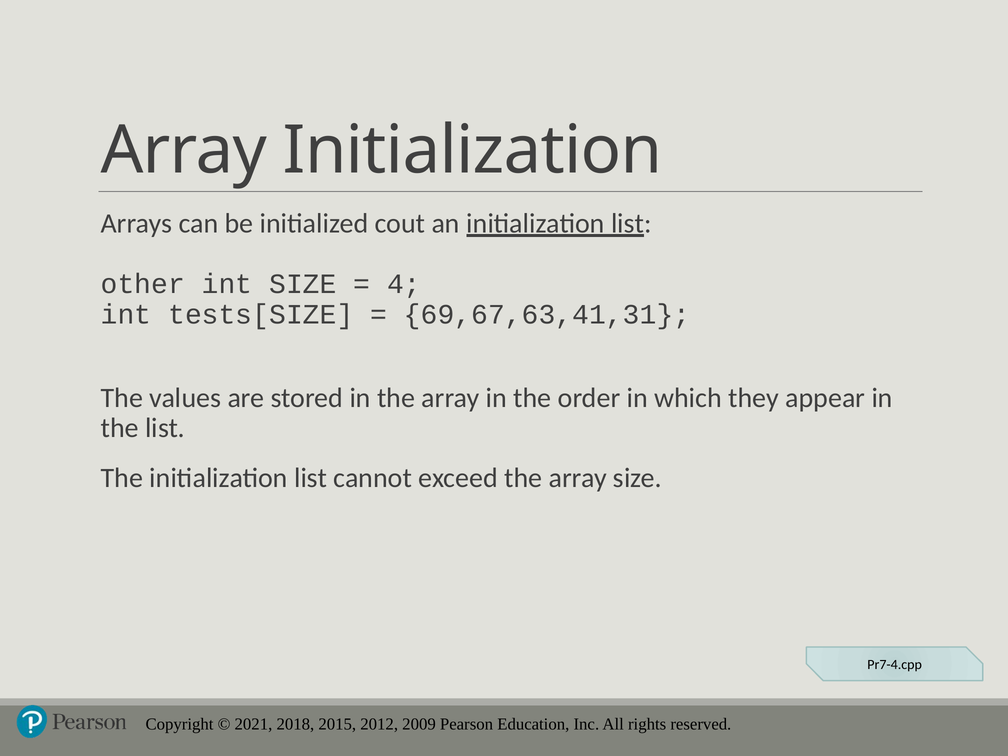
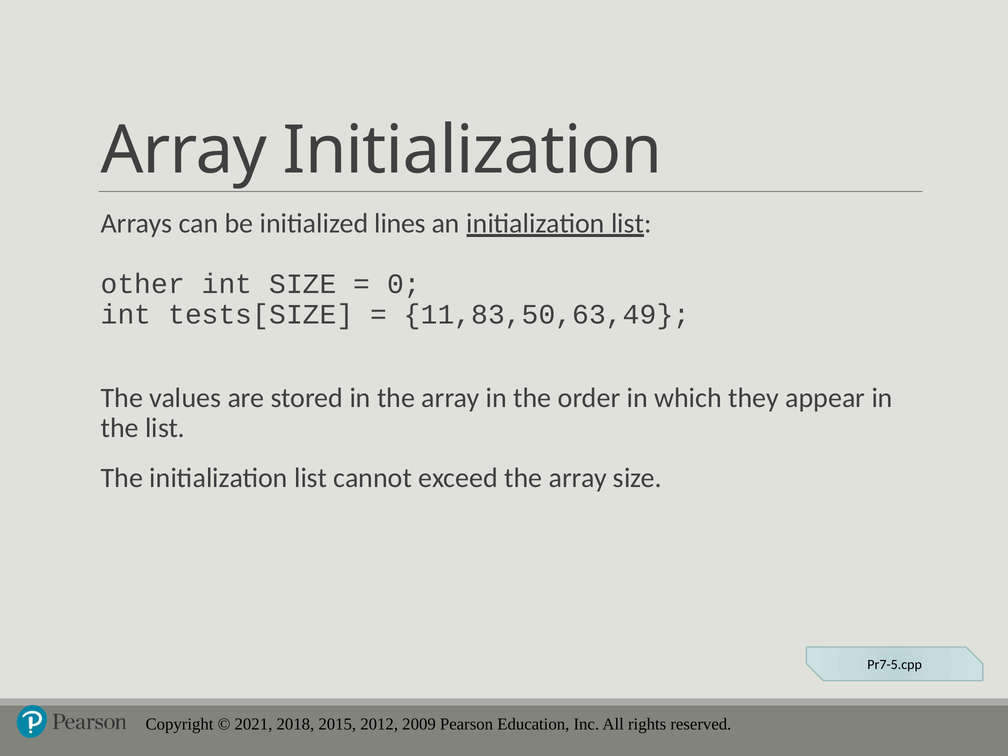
cout: cout -> lines
4: 4 -> 0
69,67,63,41,31: 69,67,63,41,31 -> 11,83,50,63,49
Pr7-4.cpp: Pr7-4.cpp -> Pr7-5.cpp
